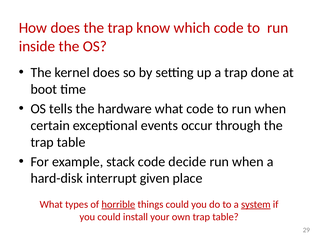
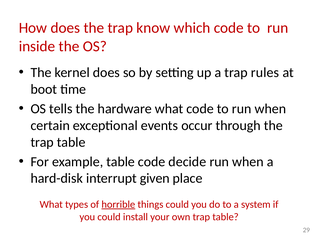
done: done -> rules
example stack: stack -> table
system underline: present -> none
